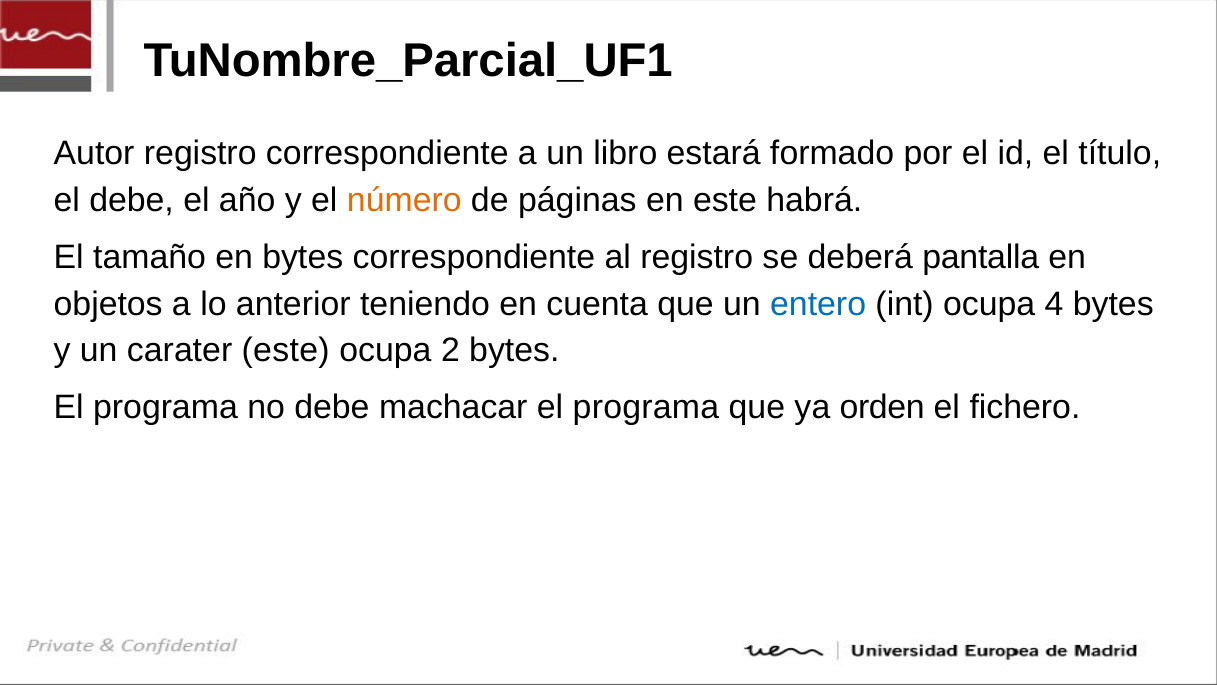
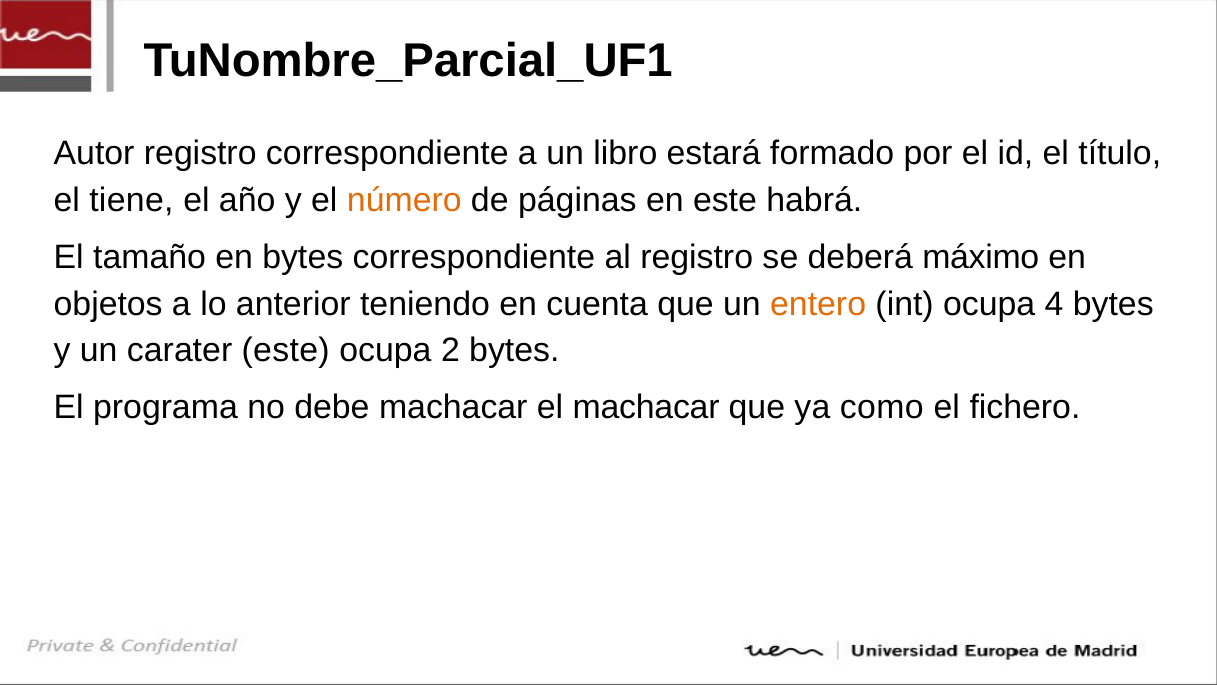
el debe: debe -> tiene
pantalla: pantalla -> máximo
entero colour: blue -> orange
machacar el programa: programa -> machacar
orden: orden -> como
